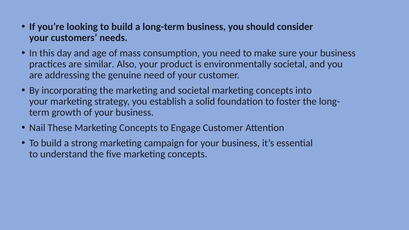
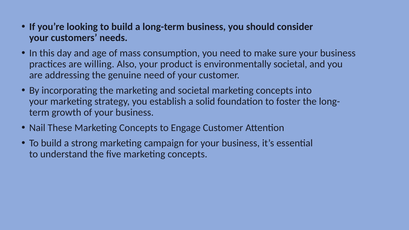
similar: similar -> willing
